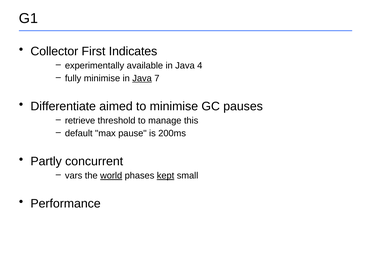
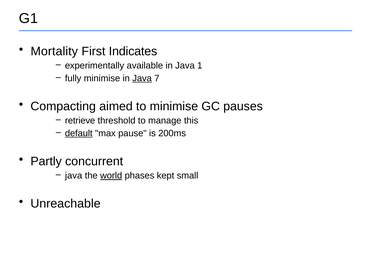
Collector: Collector -> Mortality
4: 4 -> 1
Differentiate: Differentiate -> Compacting
default underline: none -> present
vars at (74, 176): vars -> java
kept underline: present -> none
Performance: Performance -> Unreachable
